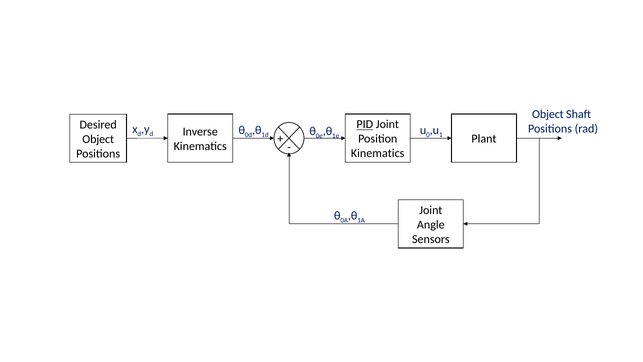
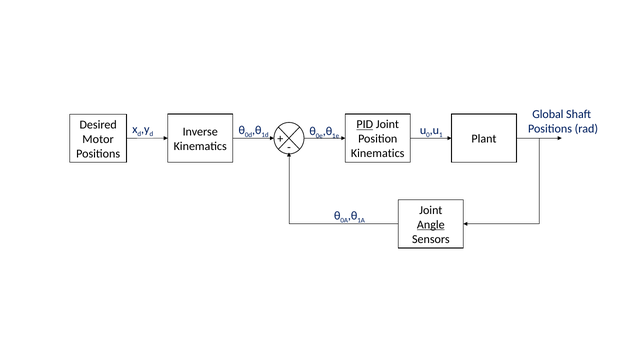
Object at (548, 114): Object -> Global
Object at (98, 139): Object -> Motor
Angle underline: none -> present
